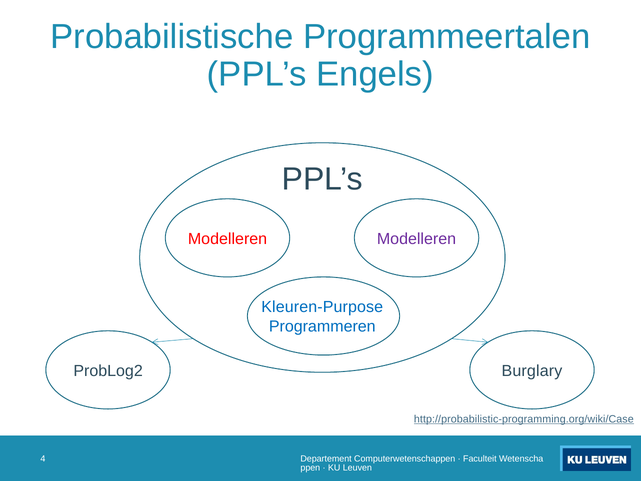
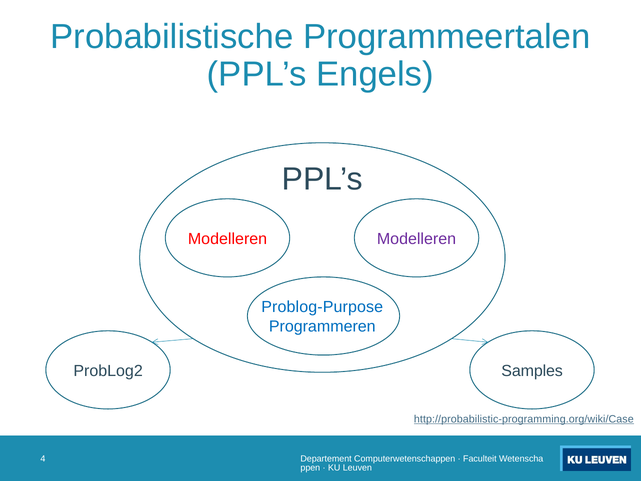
Kleuren-Purpose: Kleuren-Purpose -> Problog-Purpose
Burglary: Burglary -> Samples
